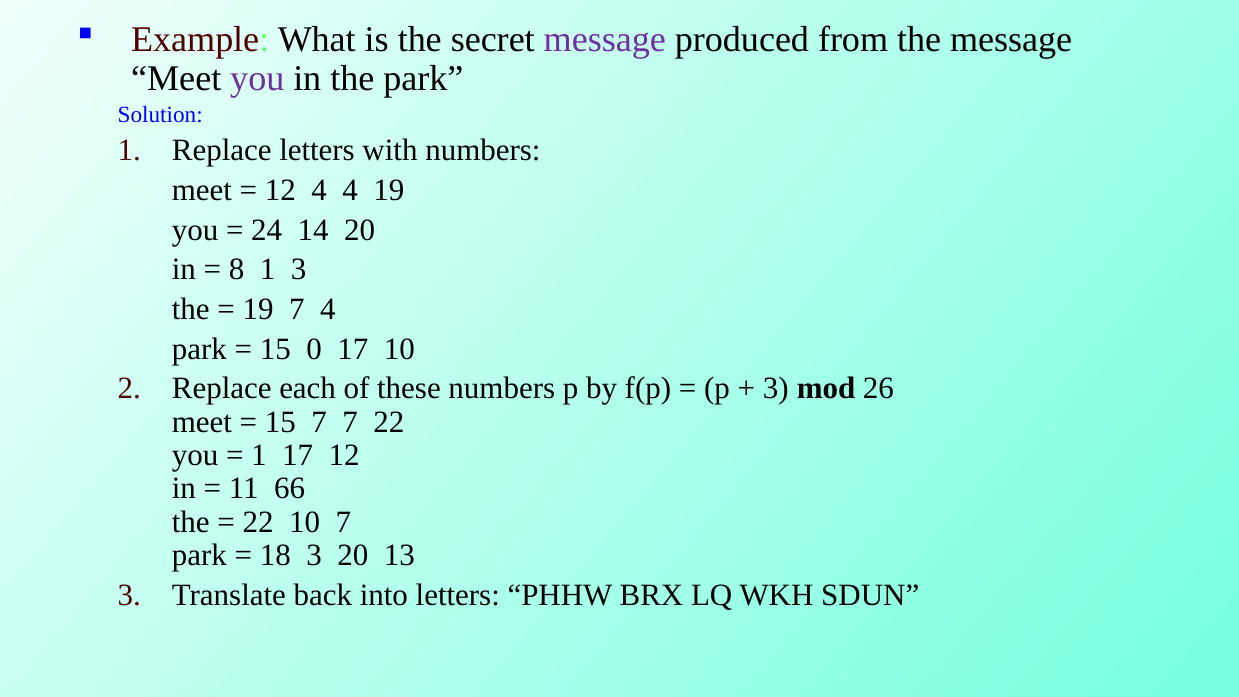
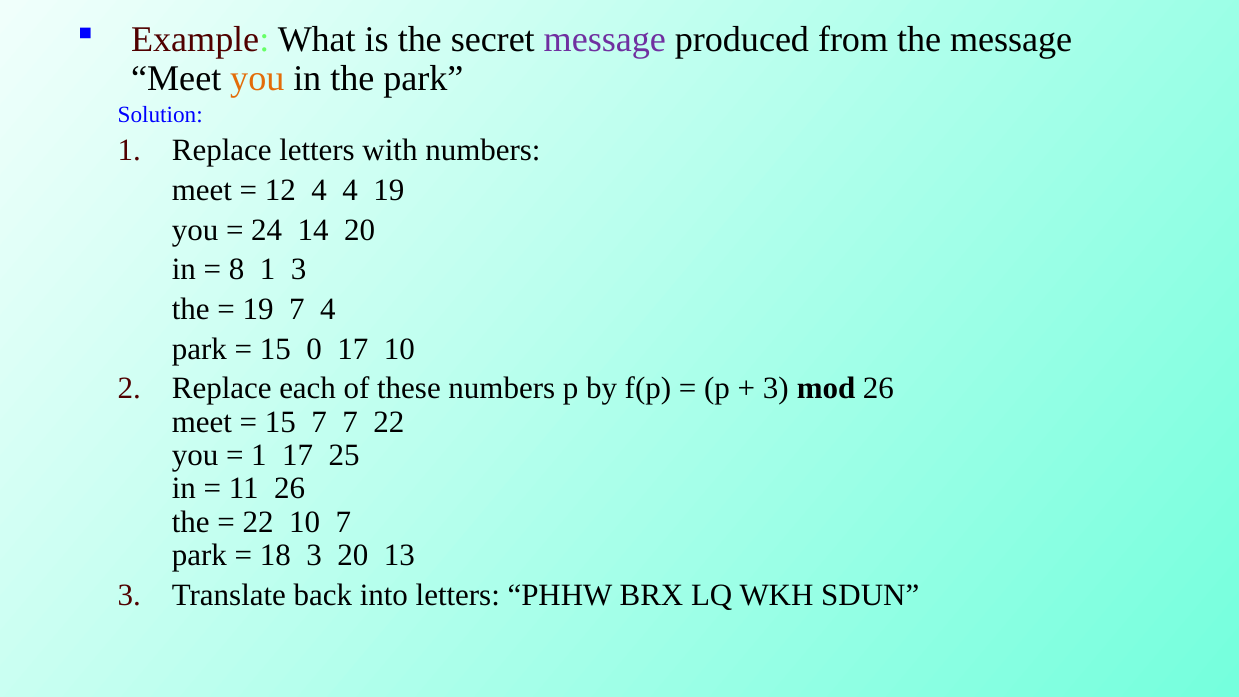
you at (257, 78) colour: purple -> orange
17 12: 12 -> 25
11 66: 66 -> 26
